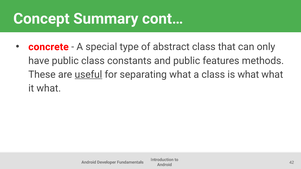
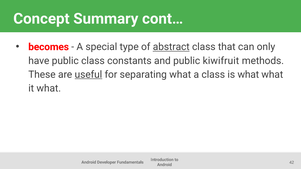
concrete: concrete -> becomes
abstract underline: none -> present
features: features -> kiwifruit
